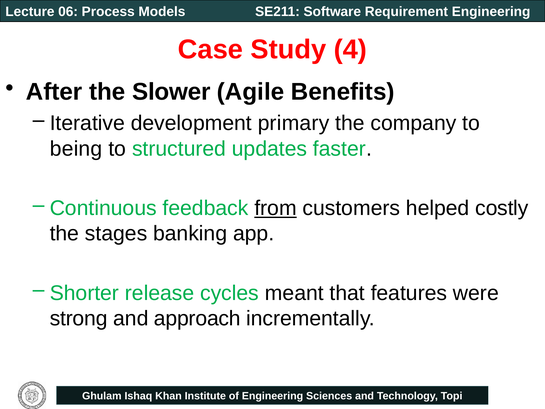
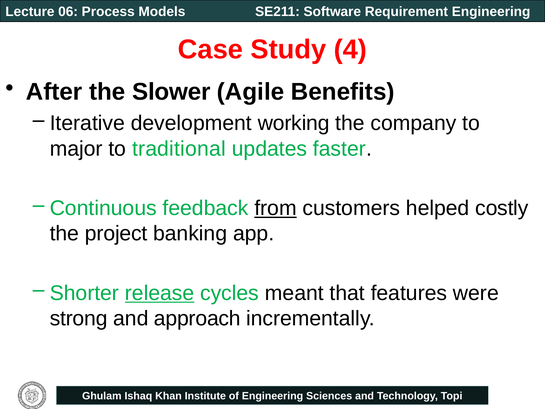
primary: primary -> working
being: being -> major
structured: structured -> traditional
stages: stages -> project
release underline: none -> present
